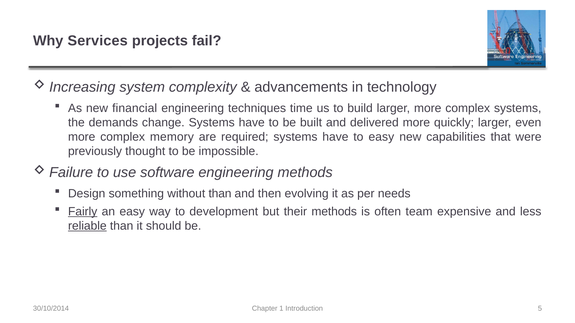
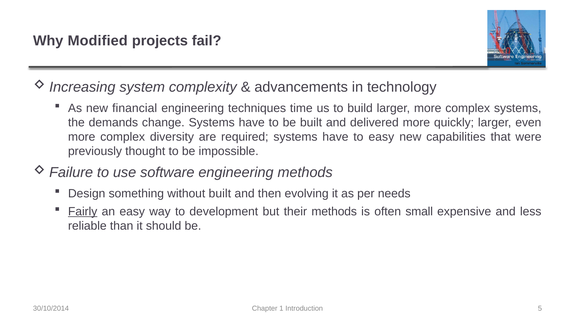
Services: Services -> Modified
memory: memory -> diversity
without than: than -> built
team: team -> small
reliable underline: present -> none
